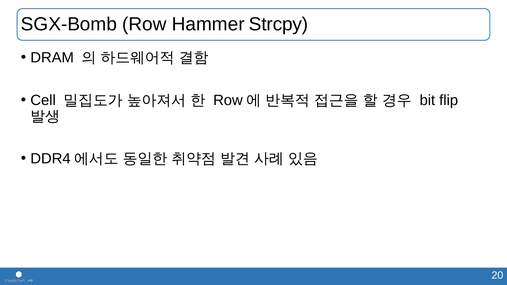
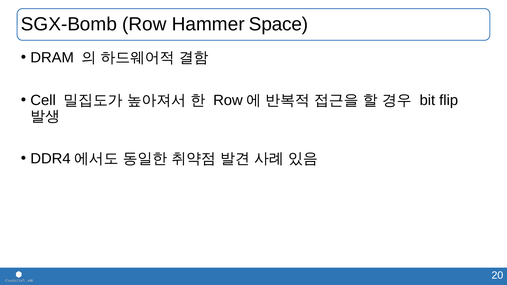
Strcpy: Strcpy -> Space
